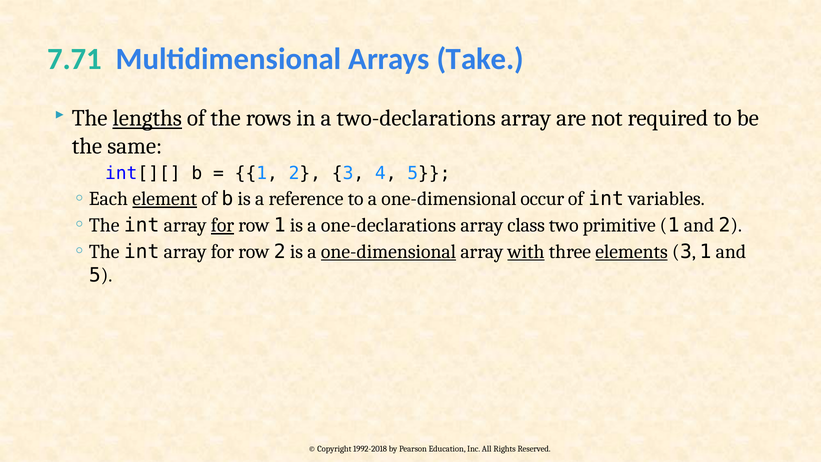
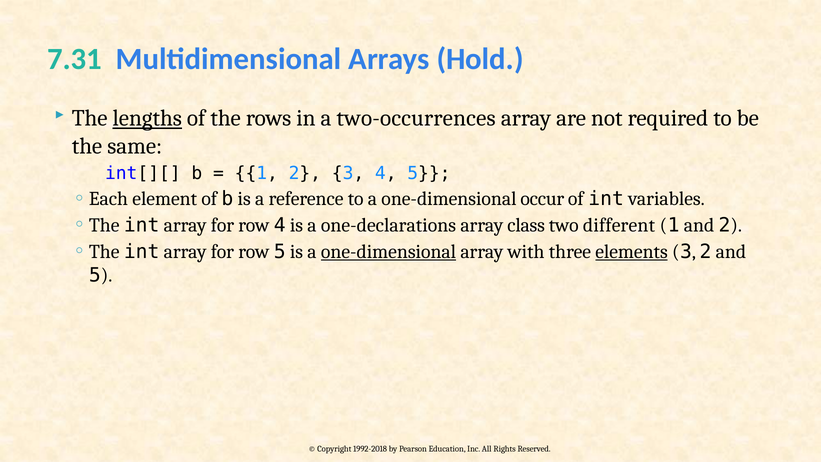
7.71: 7.71 -> 7.31
Take: Take -> Hold
two-declarations: two-declarations -> two-occurrences
element underline: present -> none
for at (222, 225) underline: present -> none
row 1: 1 -> 4
primitive: primitive -> different
row 2: 2 -> 5
with underline: present -> none
3 1: 1 -> 2
